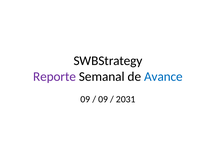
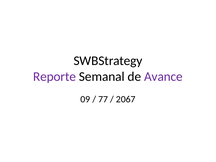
Avance colour: blue -> purple
09 at (103, 99): 09 -> 77
2031: 2031 -> 2067
